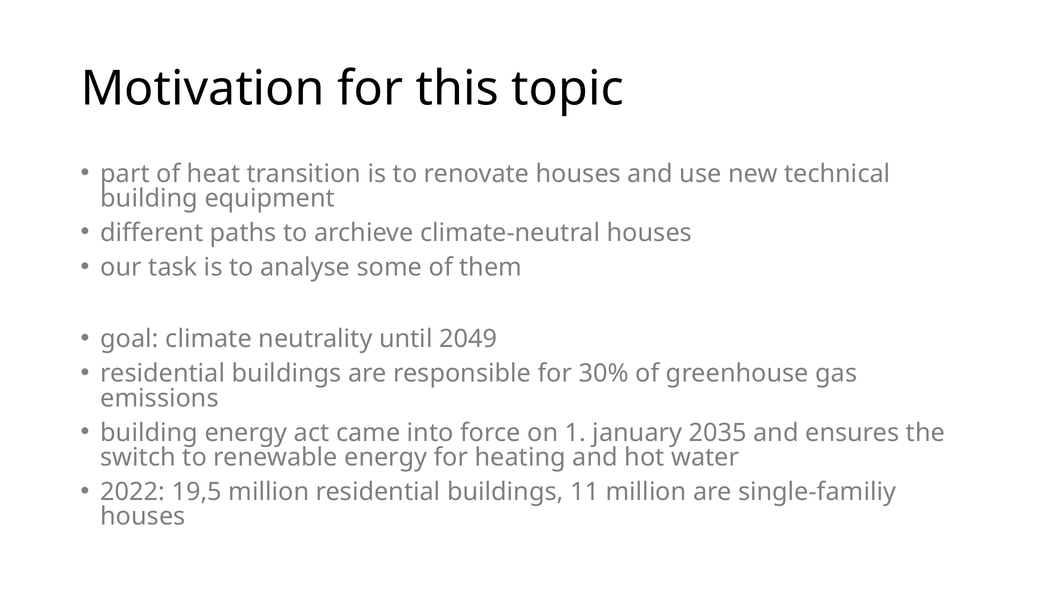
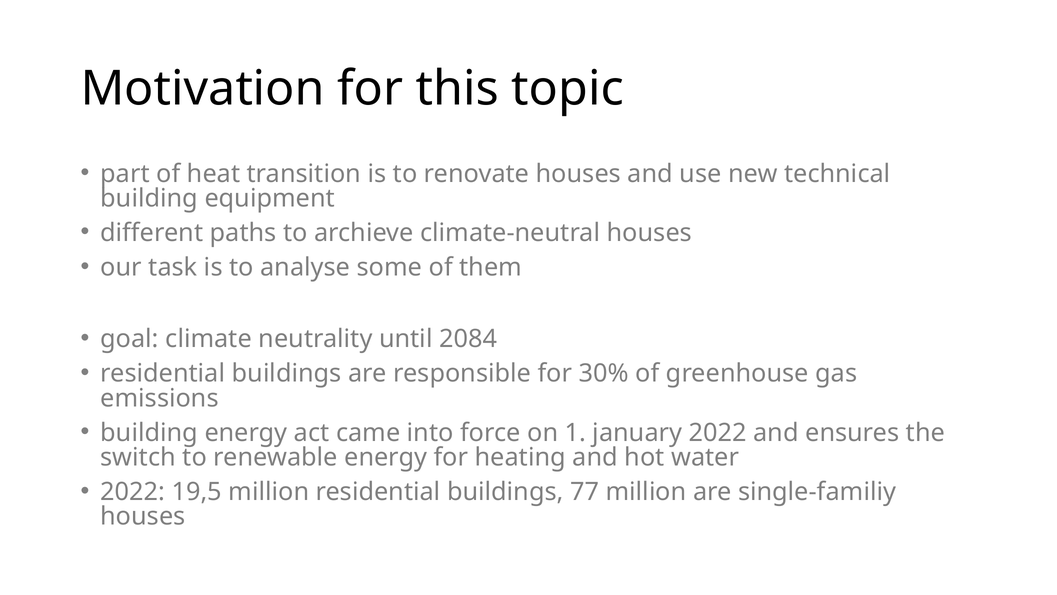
2049: 2049 -> 2084
january 2035: 2035 -> 2022
11: 11 -> 77
